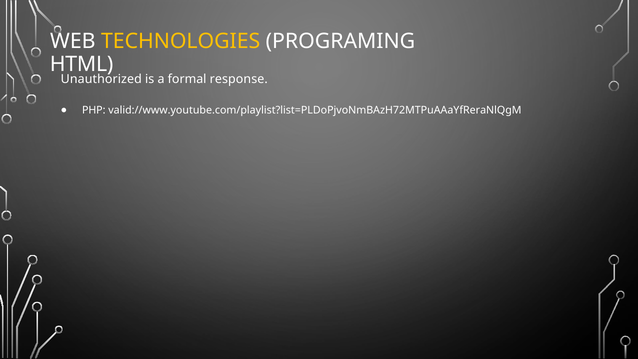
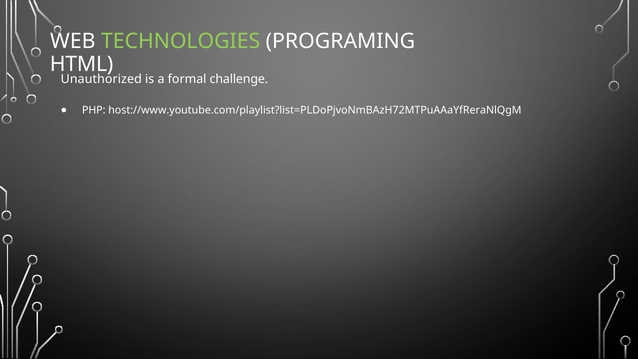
TECHNOLOGIES colour: yellow -> light green
response: response -> challenge
valid://www.youtube.com/playlist?list=PLDoPjvoNmBAzH72MTPuAAaYfReraNlQgM: valid://www.youtube.com/playlist?list=PLDoPjvoNmBAzH72MTPuAAaYfReraNlQgM -> host://www.youtube.com/playlist?list=PLDoPjvoNmBAzH72MTPuAAaYfReraNlQgM
